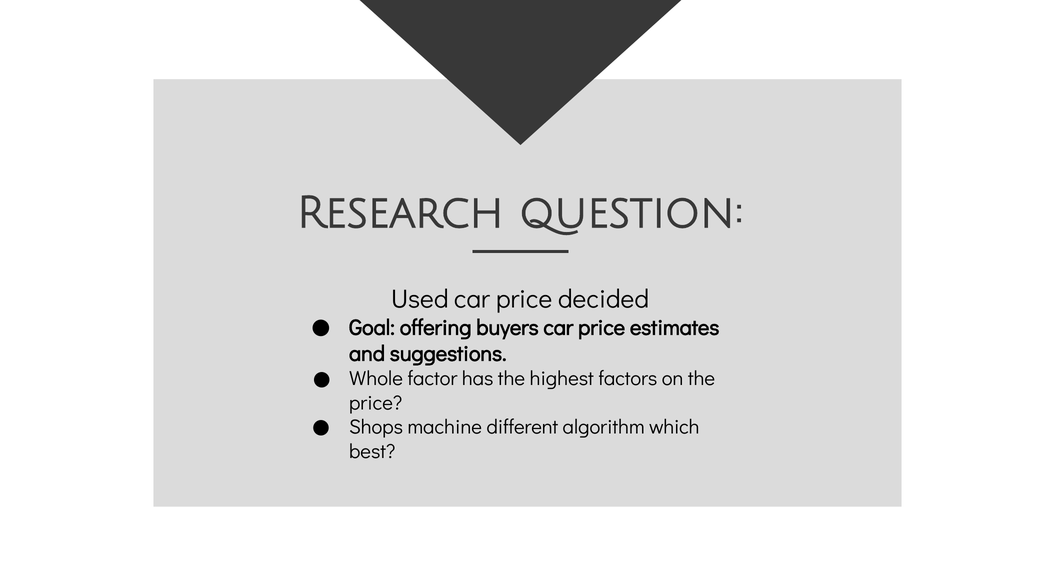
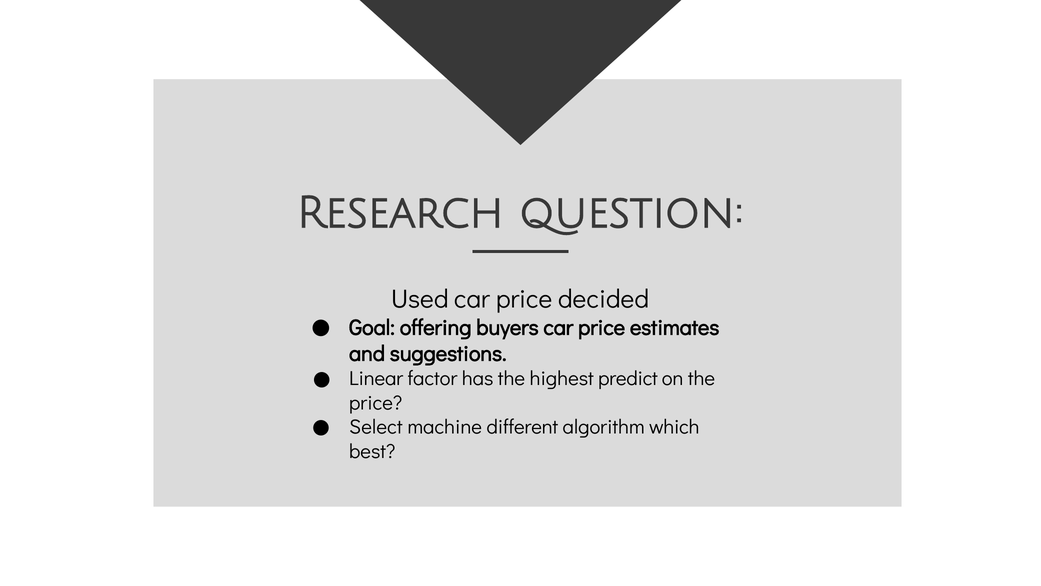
Whole: Whole -> Linear
factors: factors -> predict
Shops: Shops -> Select
